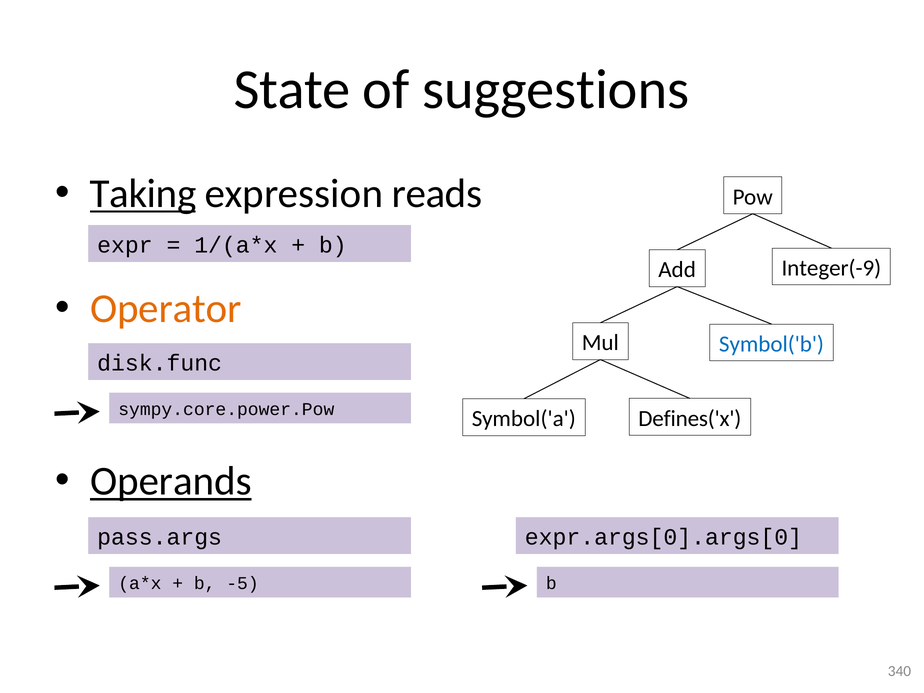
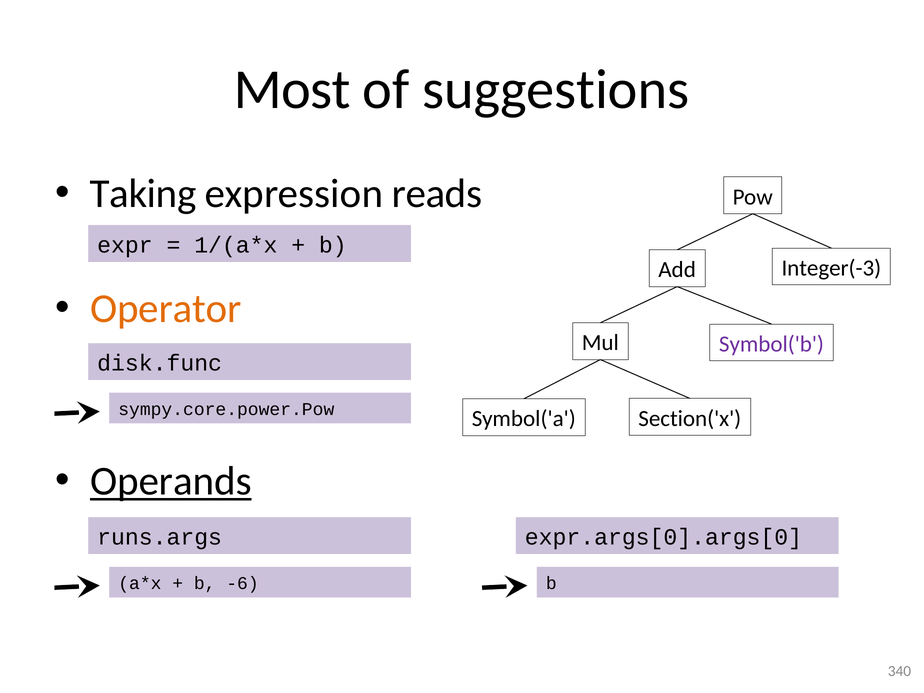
State: State -> Most
Taking underline: present -> none
Integer(-9: Integer(-9 -> Integer(-3
Symbol('b colour: blue -> purple
Defines('x: Defines('x -> Section('x
pass.args: pass.args -> runs.args
-5: -5 -> -6
